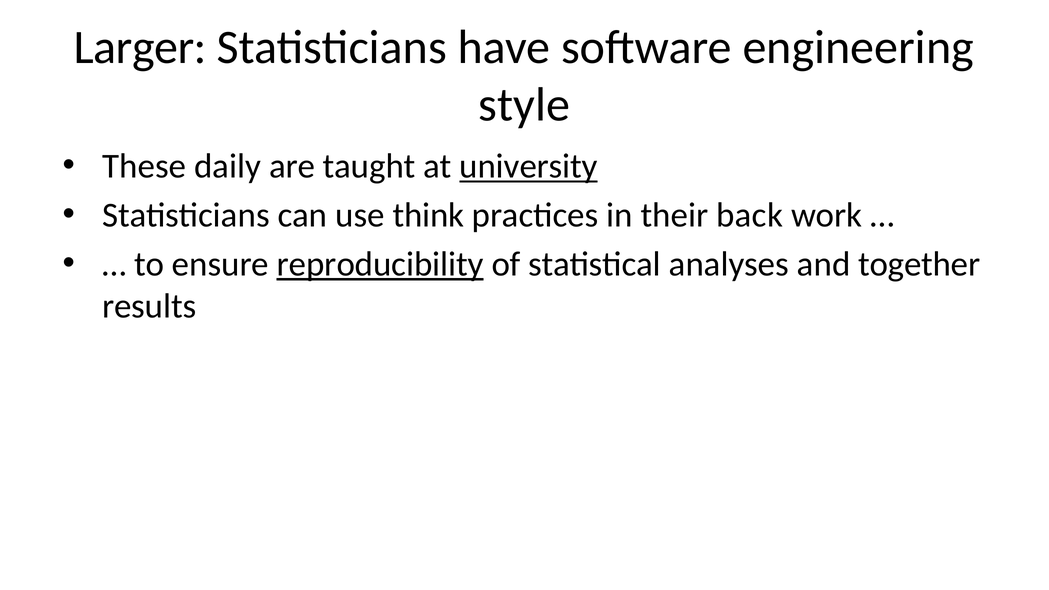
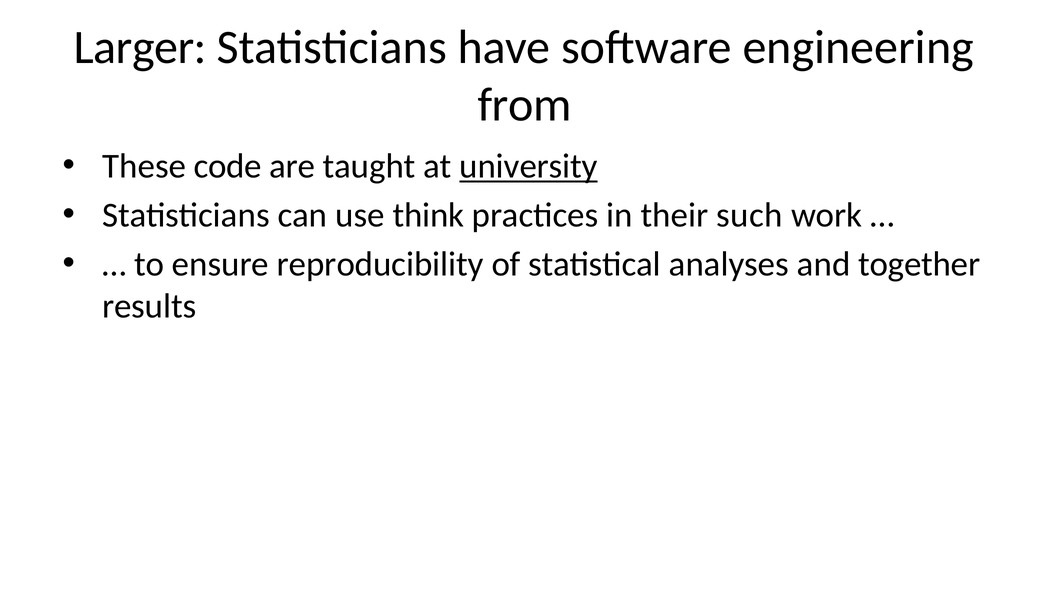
style: style -> from
daily: daily -> code
back: back -> such
reproducibility underline: present -> none
